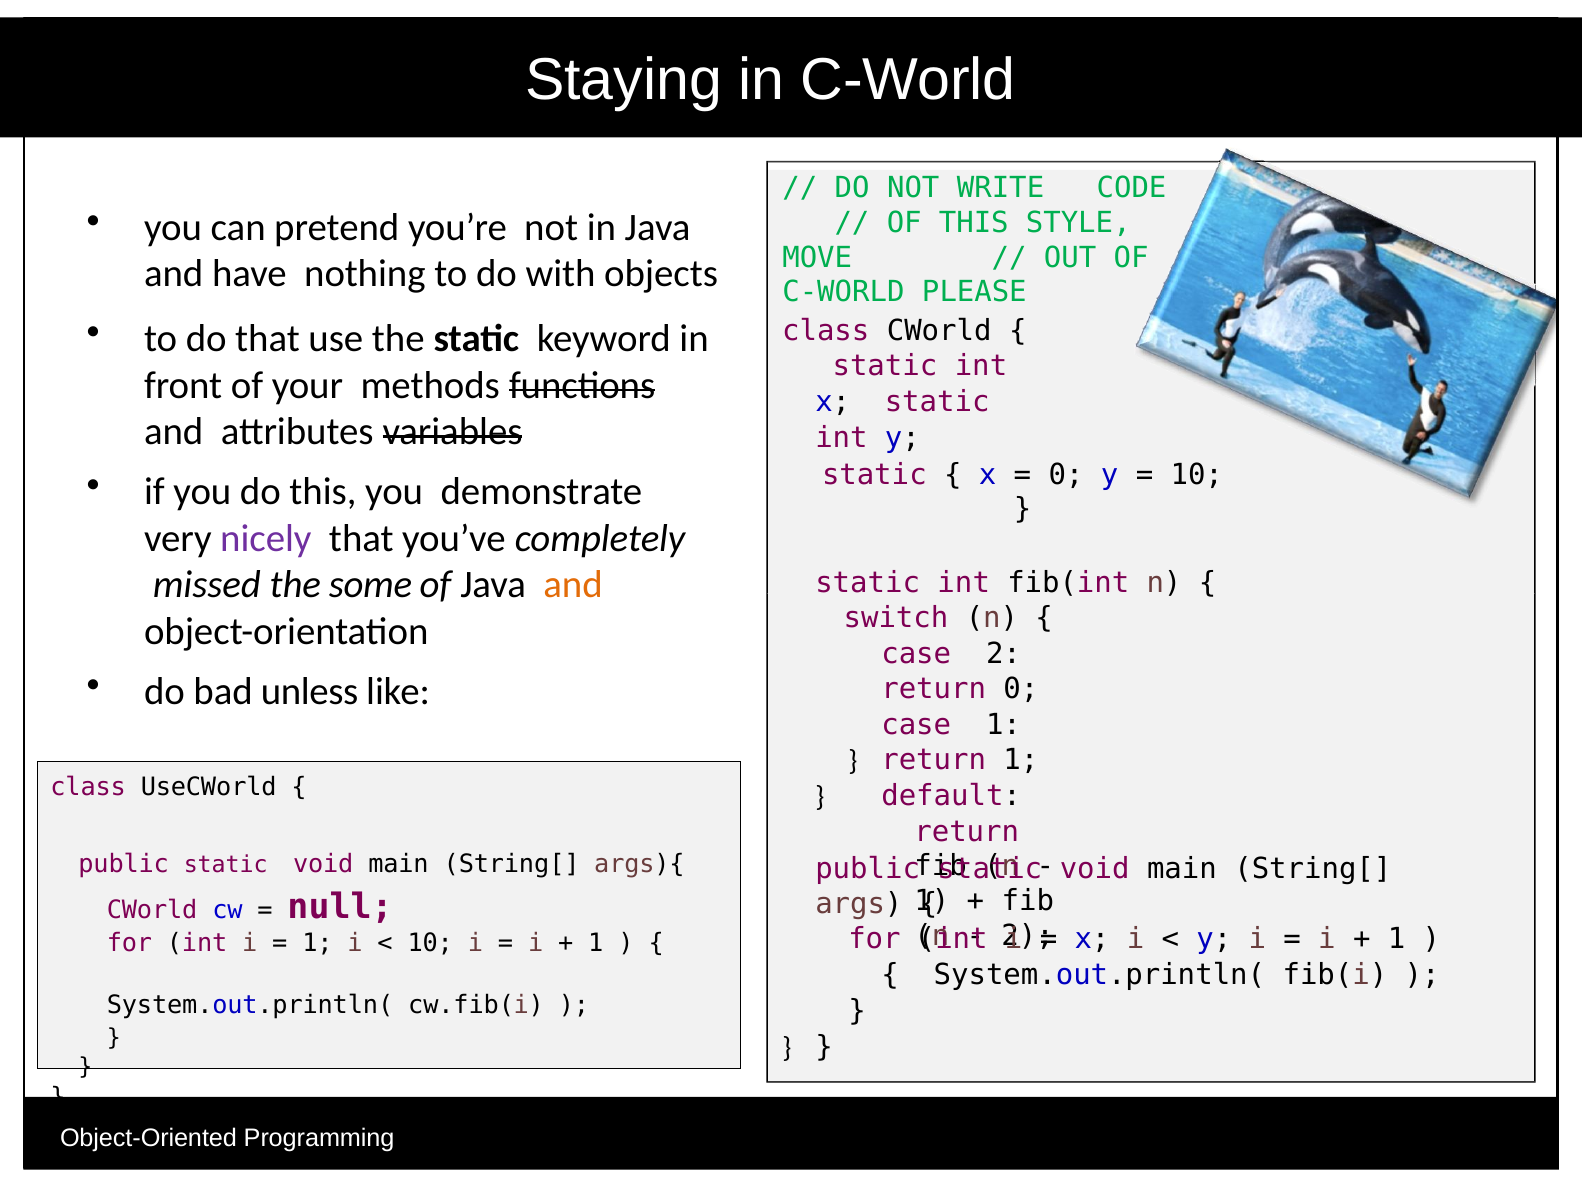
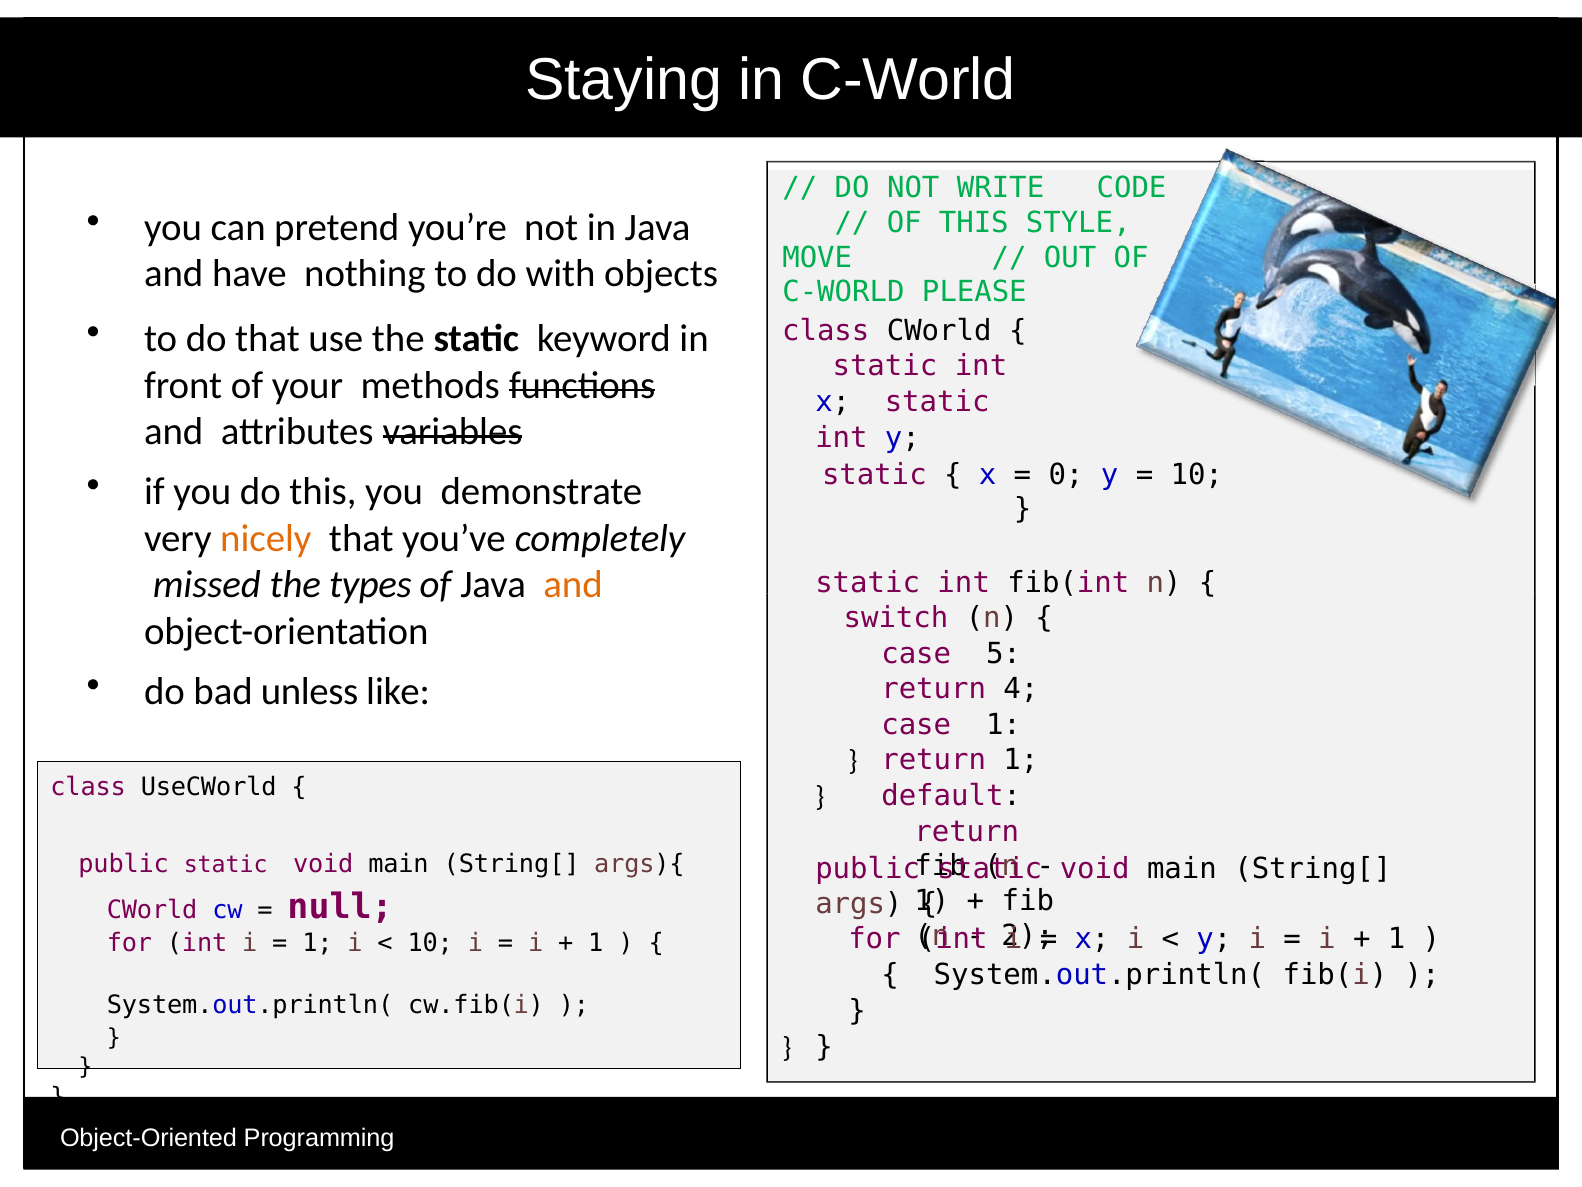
nicely colour: purple -> orange
some: some -> types
case 2: 2 -> 5
return 0: 0 -> 4
